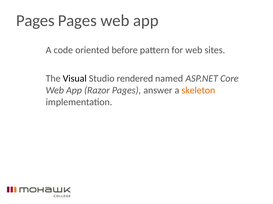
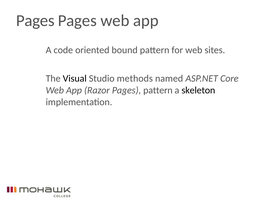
before: before -> bound
rendered: rendered -> methods
Pages answer: answer -> pattern
skeleton colour: orange -> black
